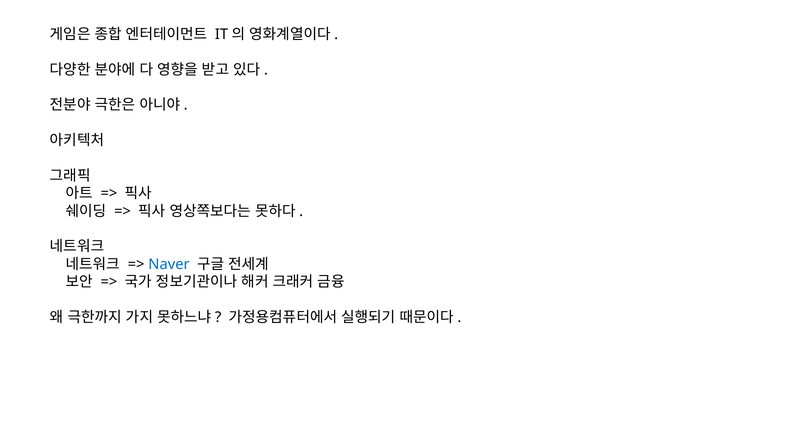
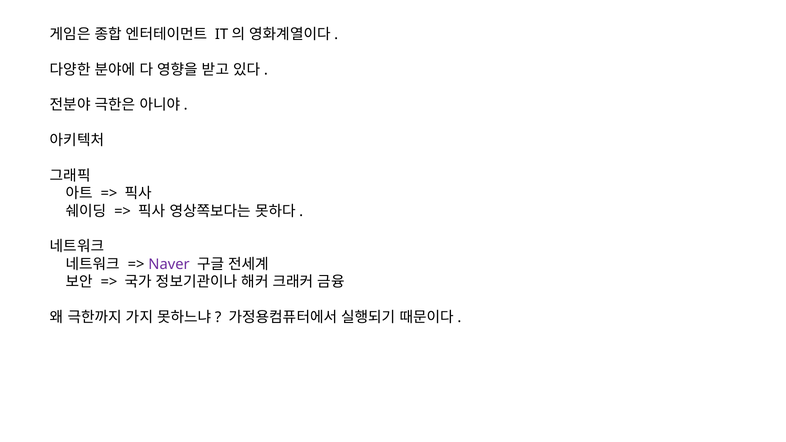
Naver colour: blue -> purple
